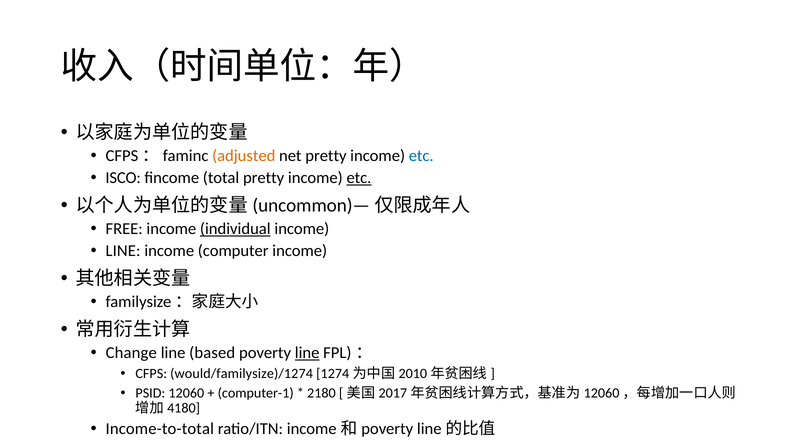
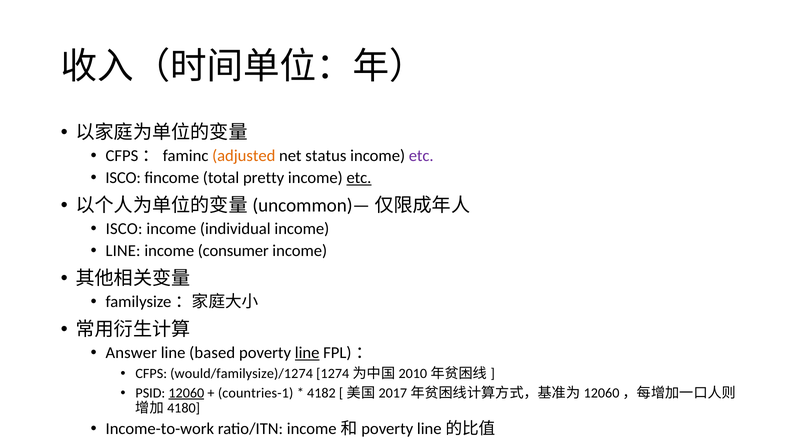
net pretty: pretty -> status
etc at (421, 156) colour: blue -> purple
FREE at (124, 229): FREE -> ISCO
individual underline: present -> none
computer: computer -> consumer
Change: Change -> Answer
12060 underline: none -> present
computer-1: computer-1 -> countries-1
2180: 2180 -> 4182
Income-to-total: Income-to-total -> Income-to-work
